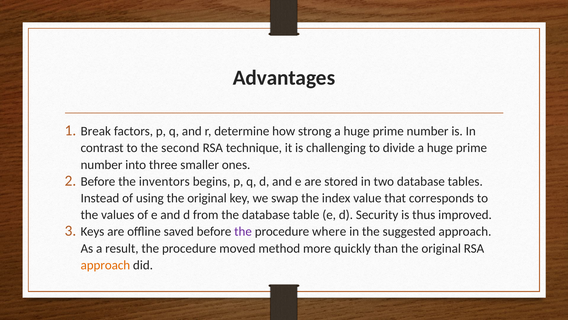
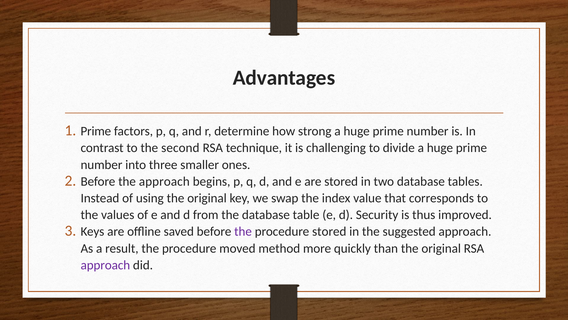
Break at (96, 131): Break -> Prime
the inventors: inventors -> approach
procedure where: where -> stored
approach at (105, 265) colour: orange -> purple
